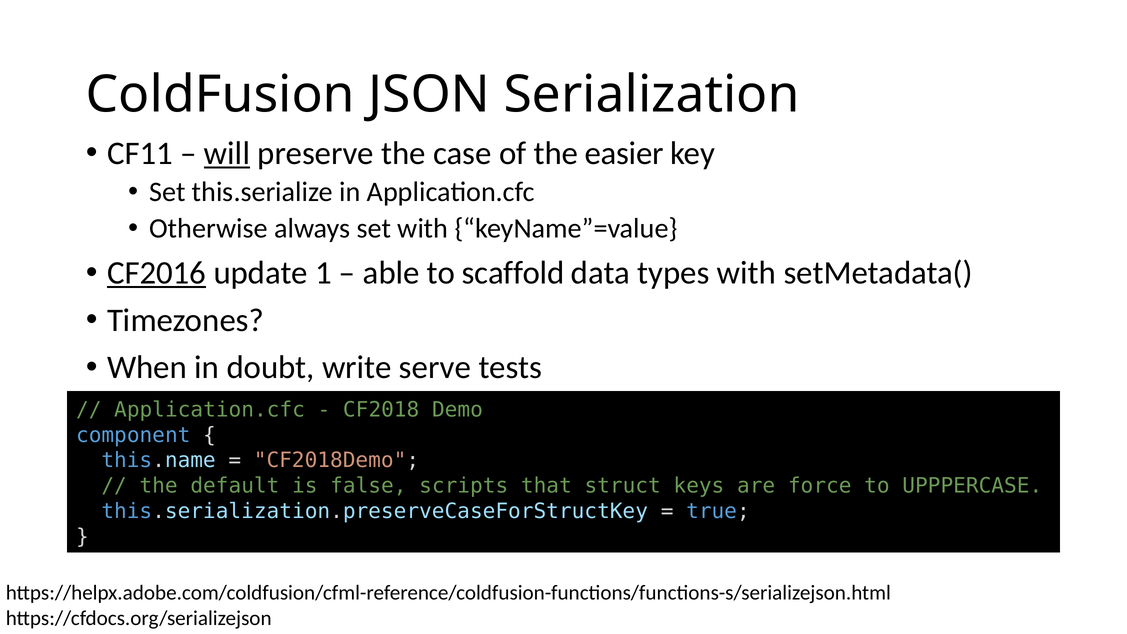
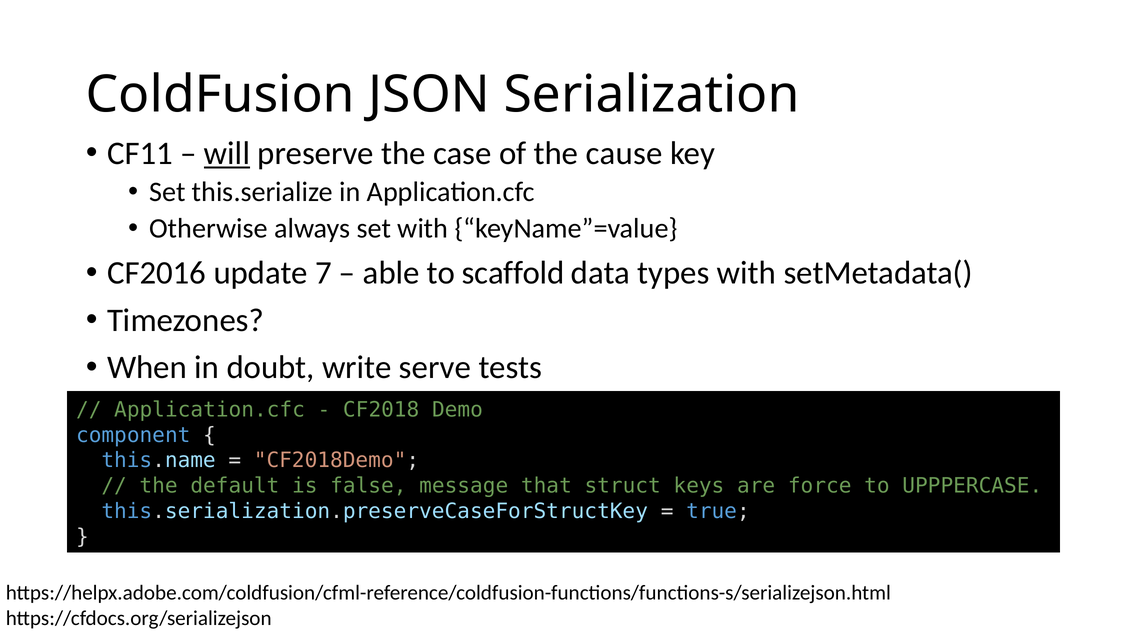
easier: easier -> cause
CF2016 underline: present -> none
1: 1 -> 7
scripts: scripts -> message
